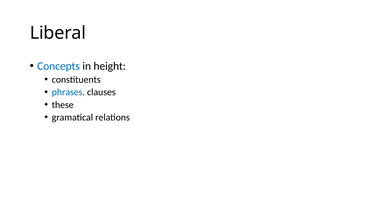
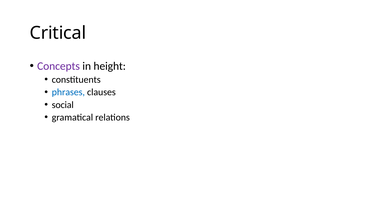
Liberal: Liberal -> Critical
Concepts colour: blue -> purple
these: these -> social
